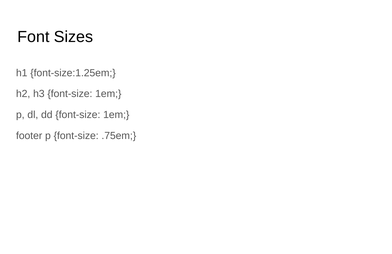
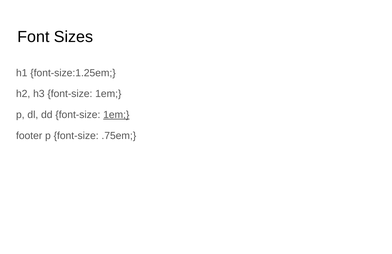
1em at (116, 115) underline: none -> present
